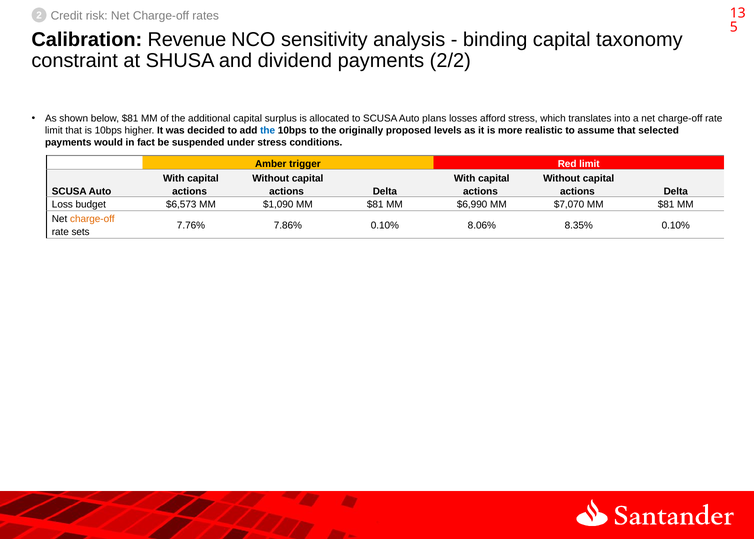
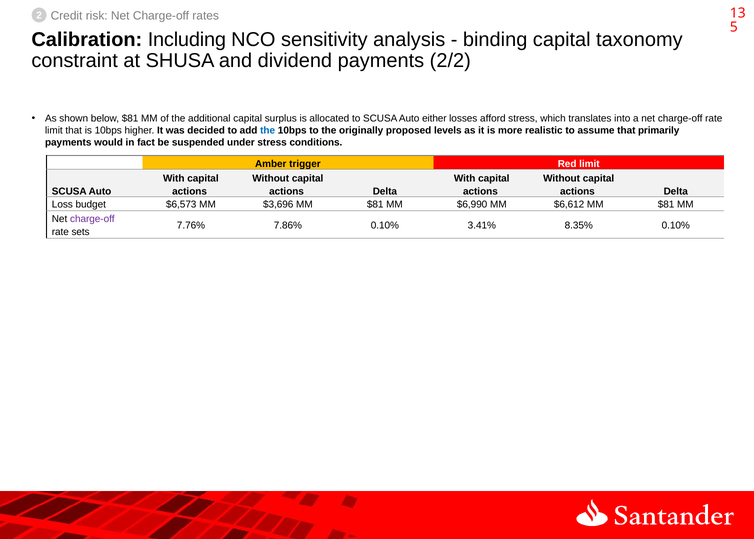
Revenue: Revenue -> Including
plans: plans -> either
selected: selected -> primarily
$1,090: $1,090 -> $3,696
$7,070: $7,070 -> $6,612
charge-off at (92, 219) colour: orange -> purple
8.06%: 8.06% -> 3.41%
